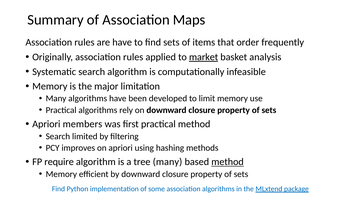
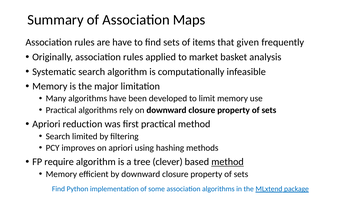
order: order -> given
market underline: present -> none
members: members -> reduction
tree many: many -> clever
